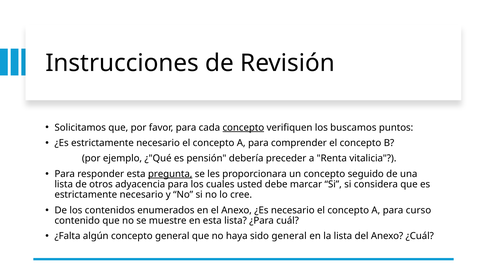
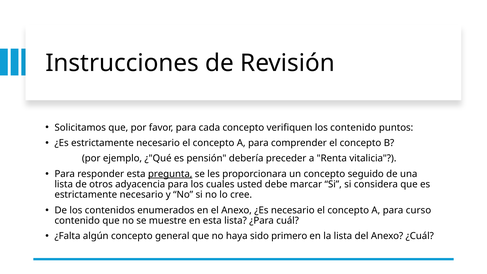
concepto at (243, 127) underline: present -> none
los buscamos: buscamos -> contenido
sido general: general -> primero
